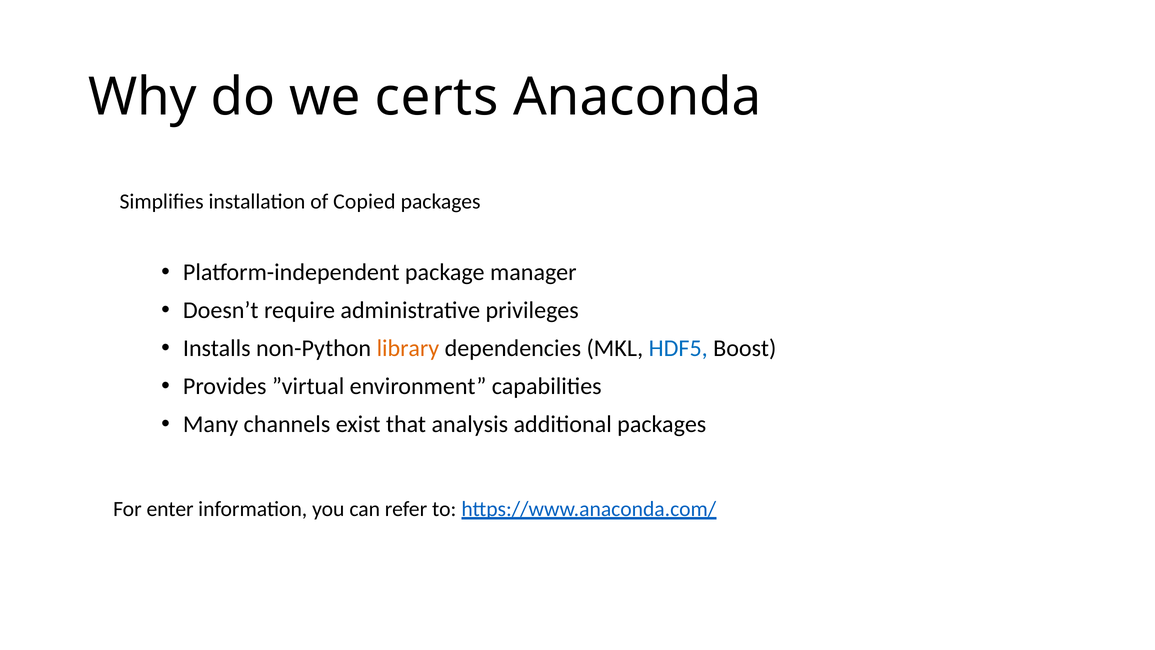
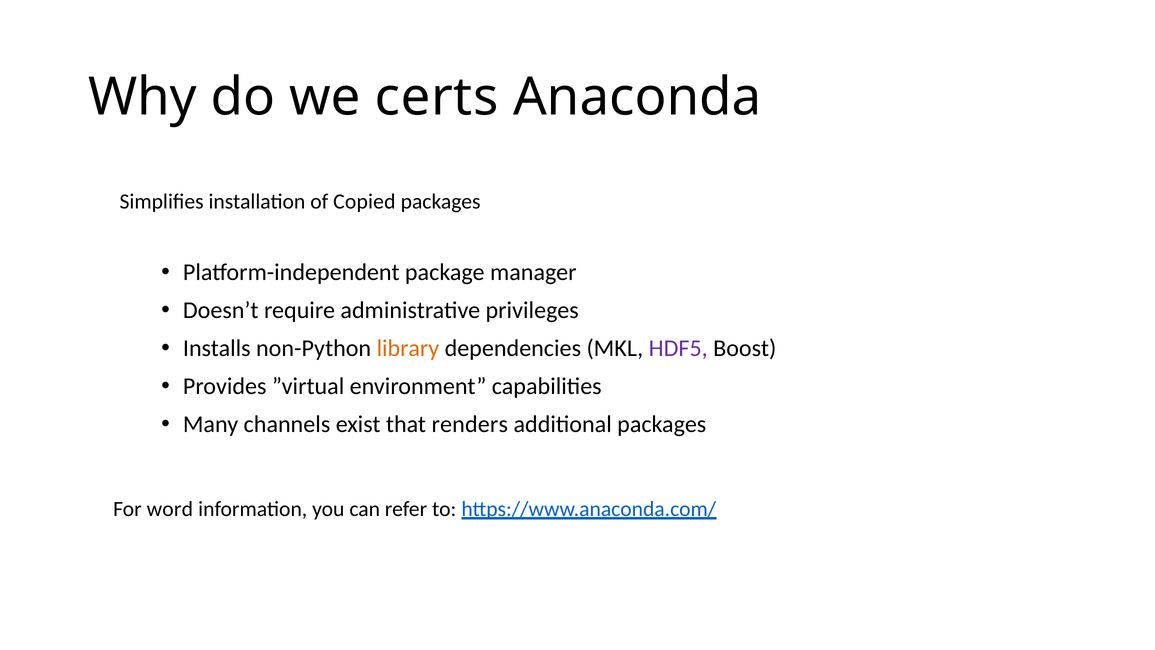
HDF5 colour: blue -> purple
analysis: analysis -> renders
enter: enter -> word
